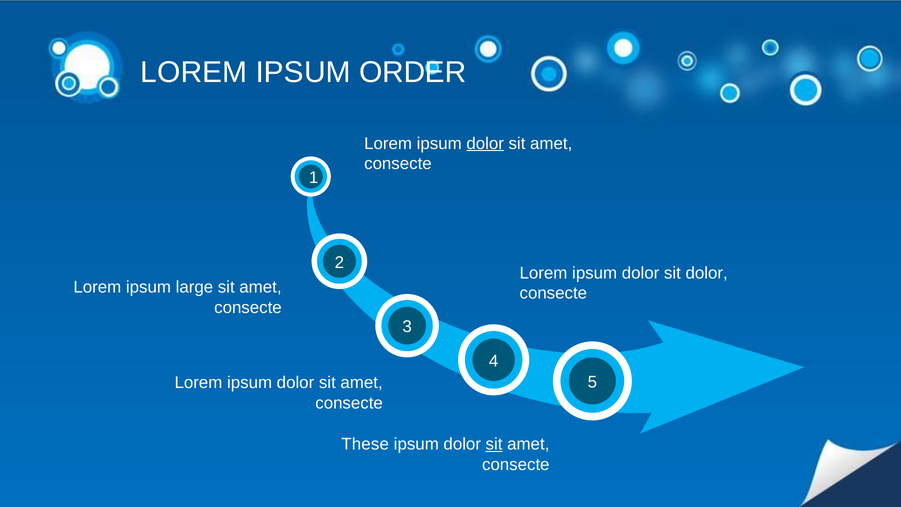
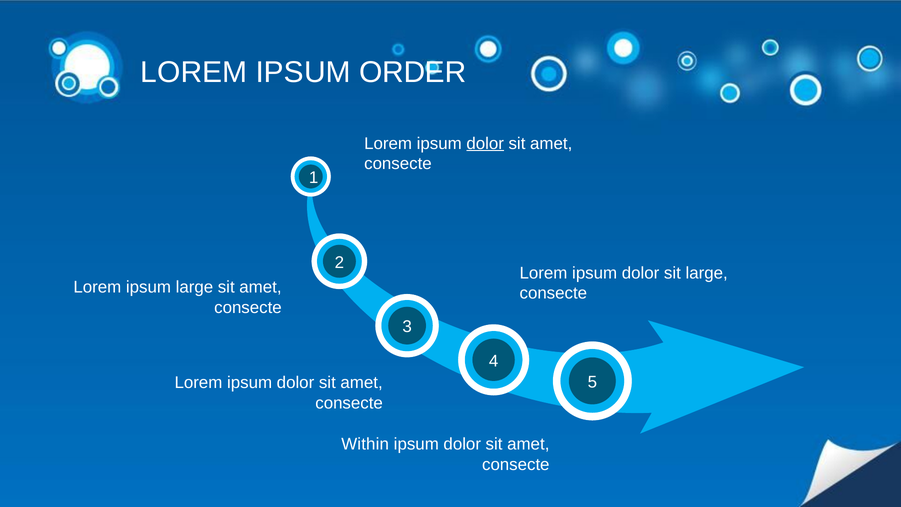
sit dolor: dolor -> large
These: These -> Within
sit at (494, 444) underline: present -> none
